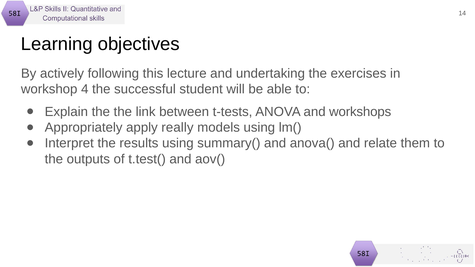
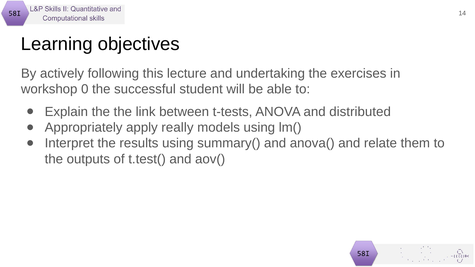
4: 4 -> 0
workshops: workshops -> distributed
